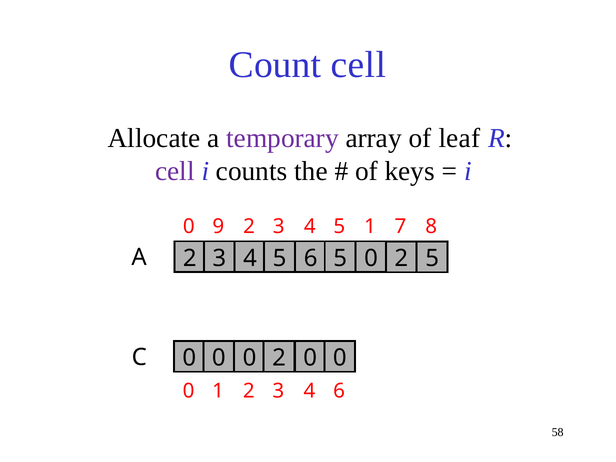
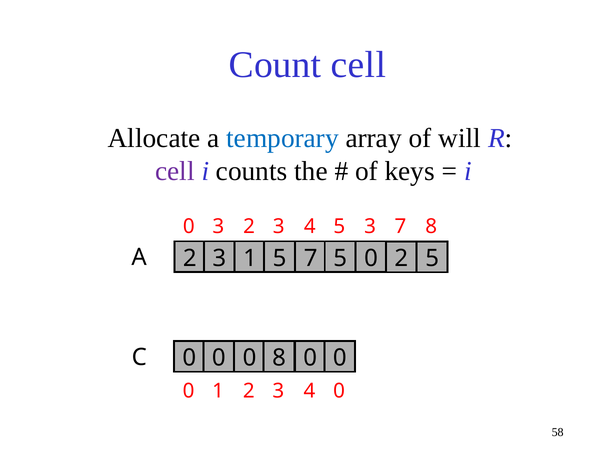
temporary colour: purple -> blue
leaf: leaf -> will
0 9: 9 -> 3
5 1: 1 -> 3
4 at (250, 258): 4 -> 1
5 6: 6 -> 7
0 0 2: 2 -> 8
4 6: 6 -> 0
